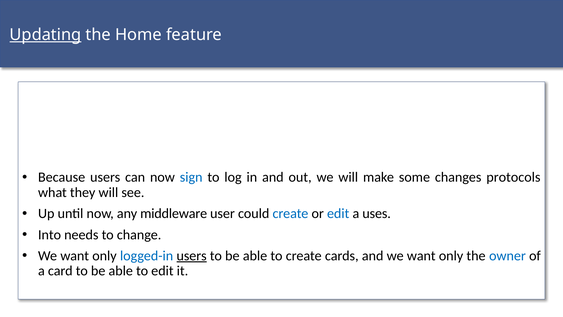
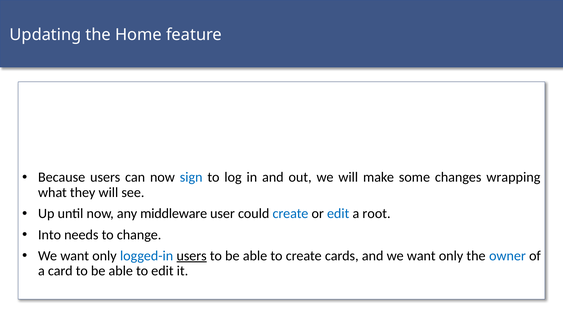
Updating underline: present -> none
protocols: protocols -> wrapping
uses: uses -> root
